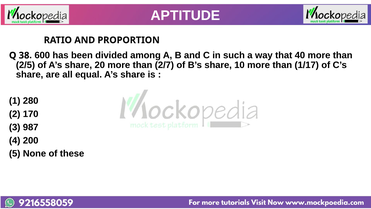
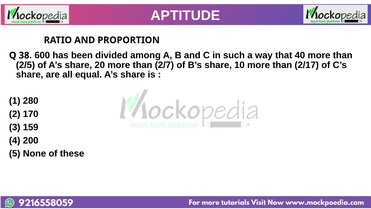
1/17: 1/17 -> 2/17
987: 987 -> 159
